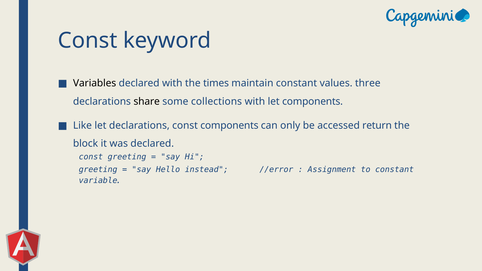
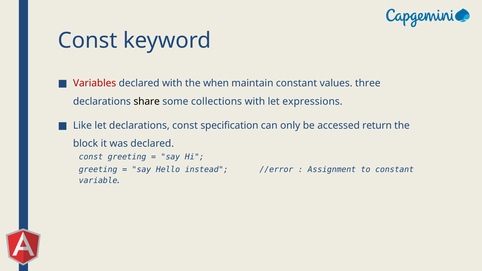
Variables colour: black -> red
times: times -> when
let components: components -> expressions
const components: components -> specification
